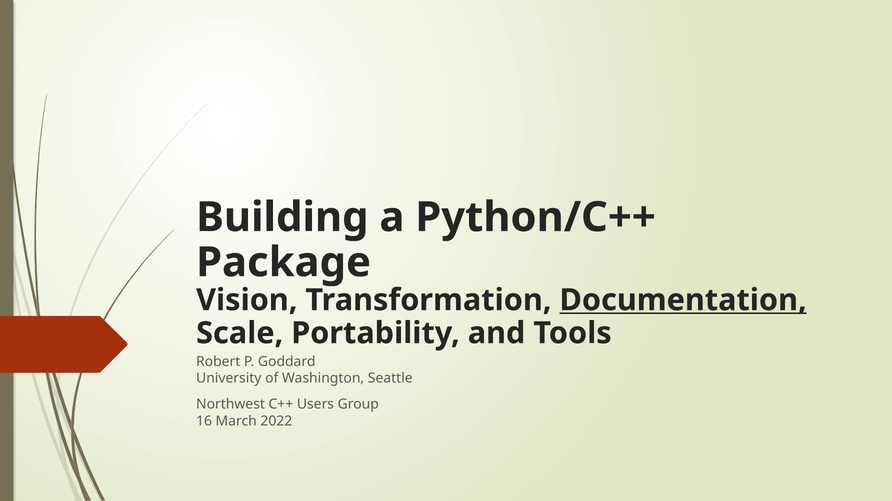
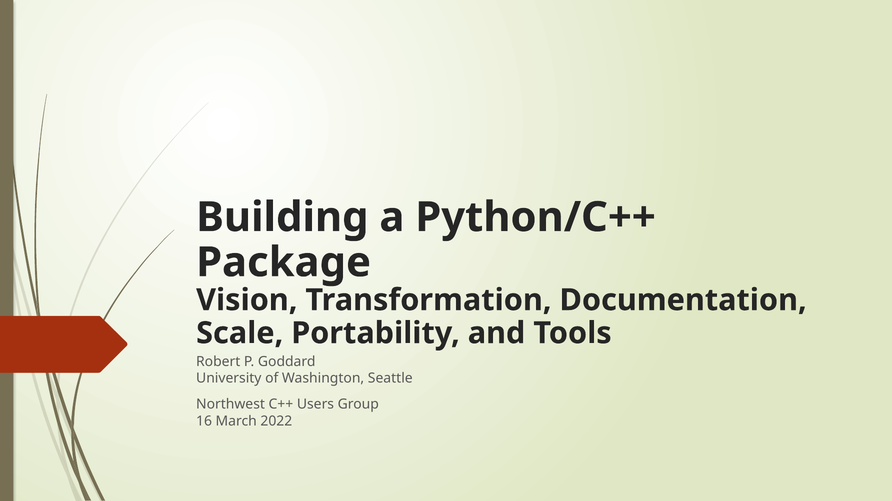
Documentation underline: present -> none
